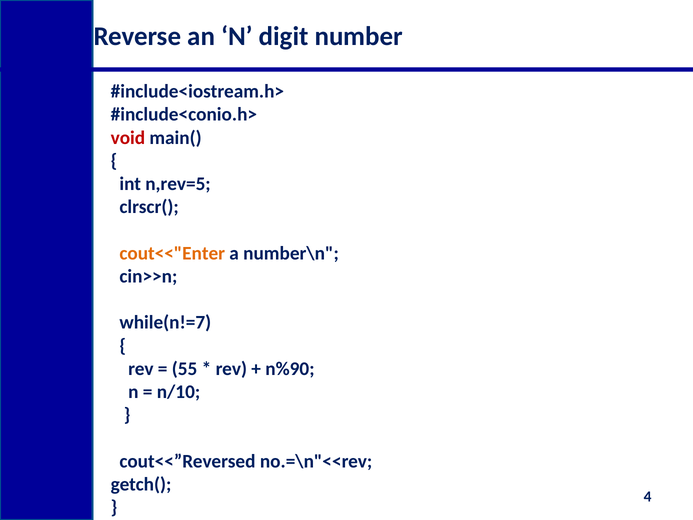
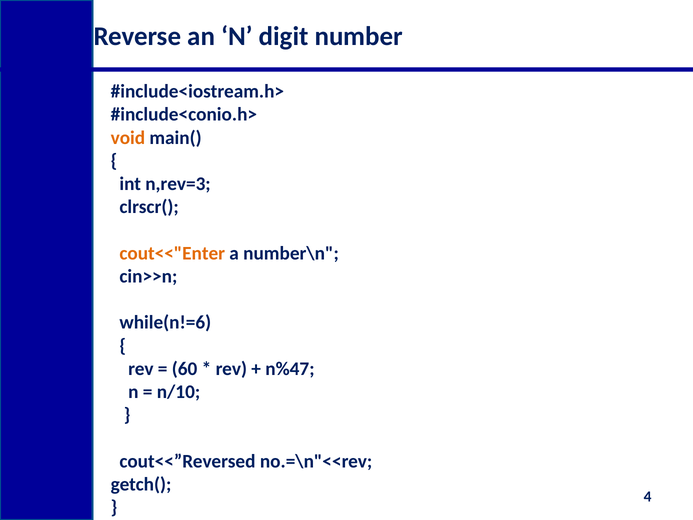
void colour: red -> orange
n,rev=5: n,rev=5 -> n,rev=3
while(n!=7: while(n!=7 -> while(n!=6
55: 55 -> 60
n%90: n%90 -> n%47
